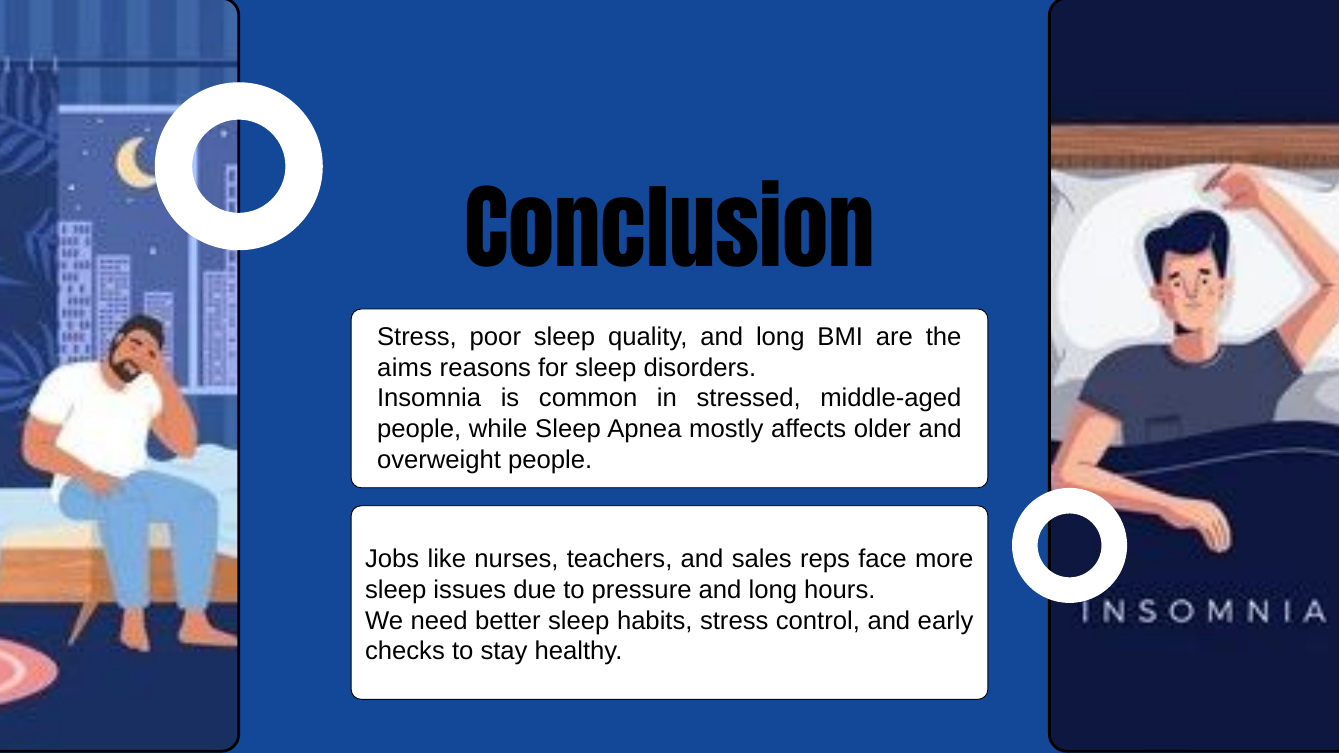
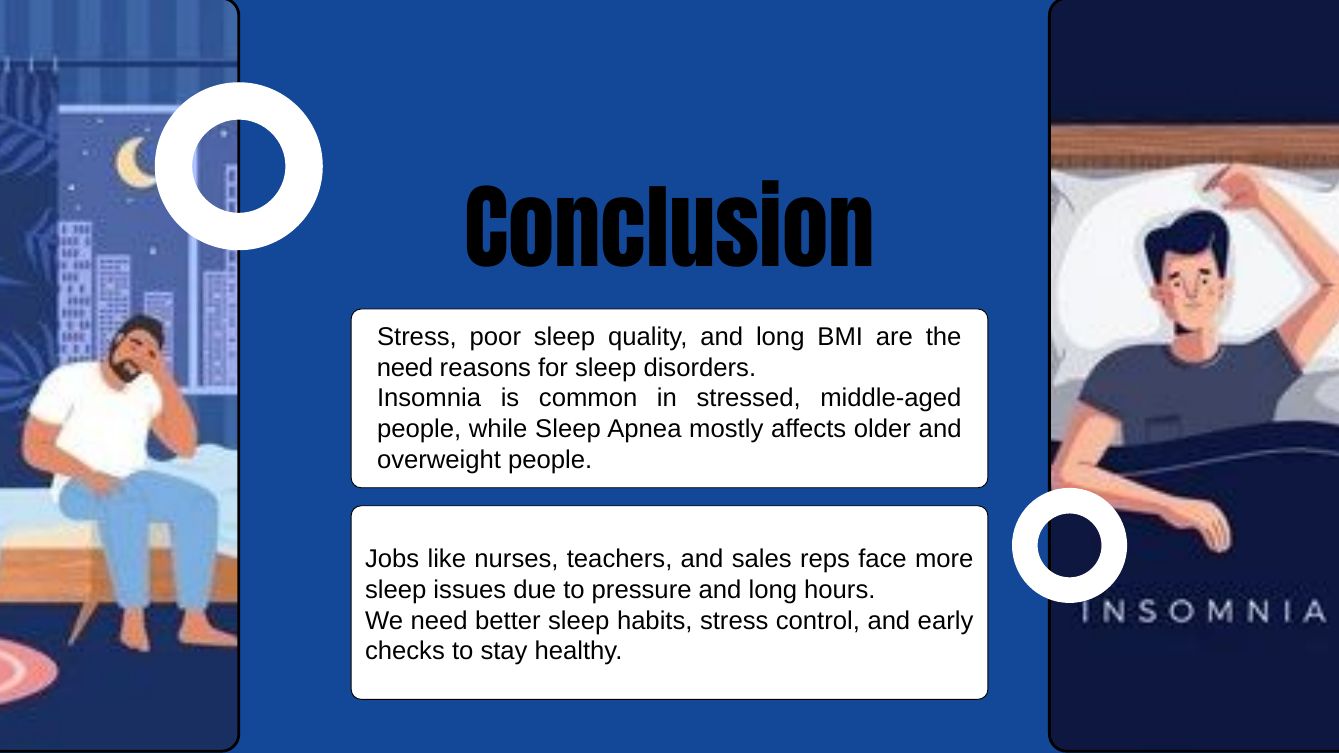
aims at (405, 368): aims -> need
